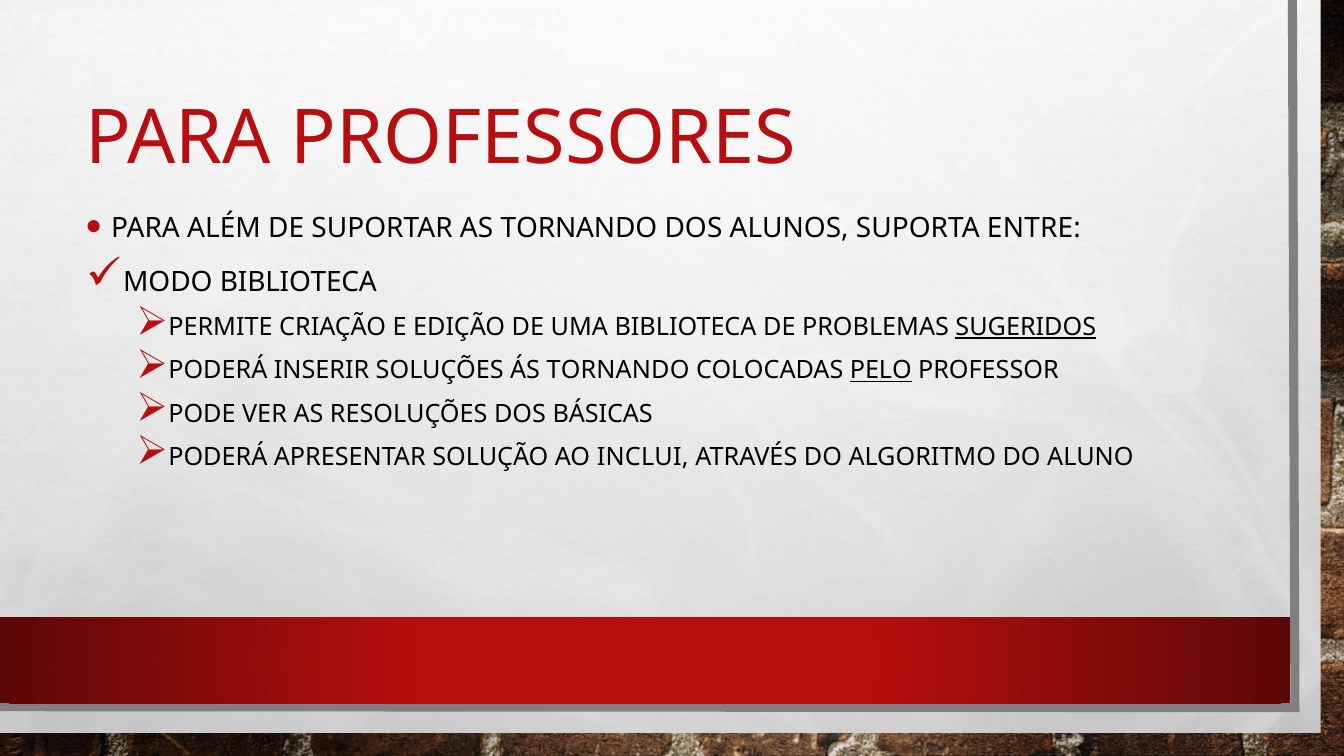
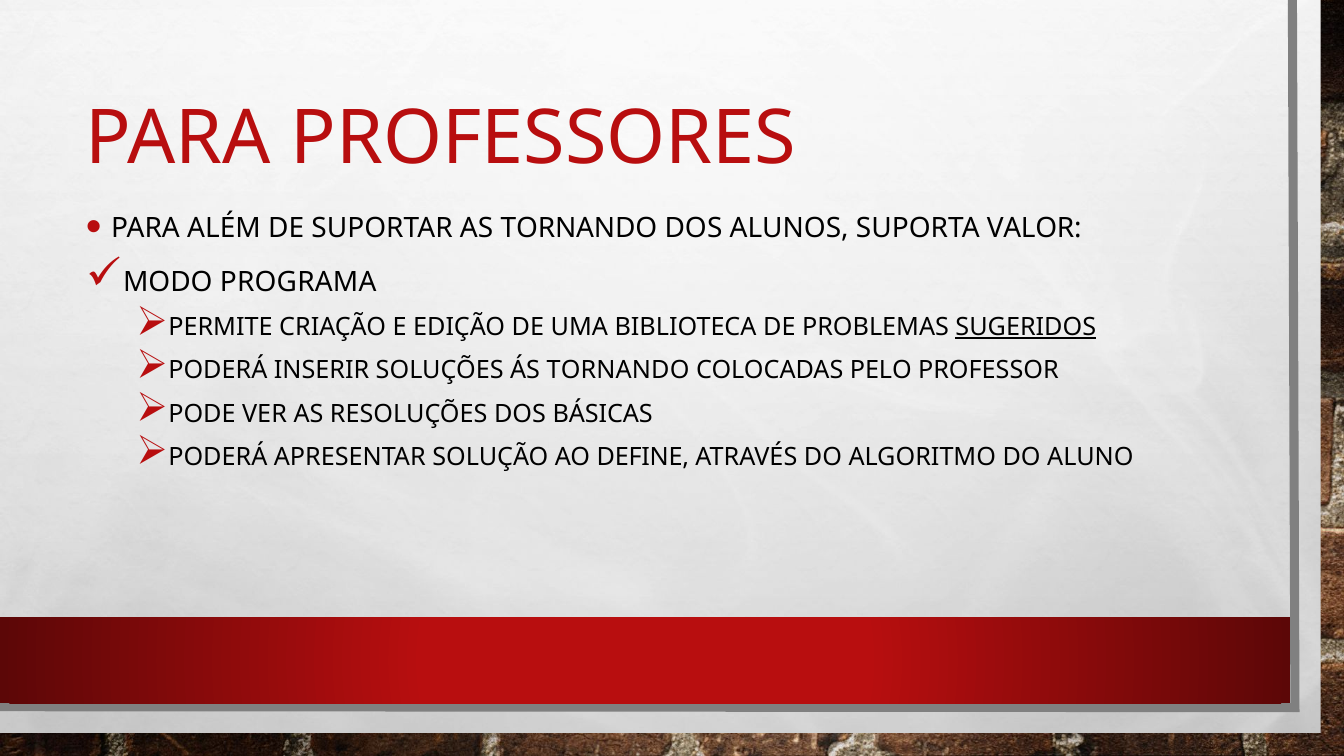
ENTRE: ENTRE -> VALOR
MODO BIBLIOTECA: BIBLIOTECA -> PROGRAMA
PELO underline: present -> none
INCLUI: INCLUI -> DEFINE
